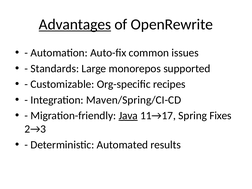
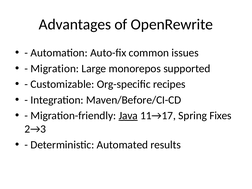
Advantages underline: present -> none
Standards: Standards -> Migration
Maven/Spring/CI-CD: Maven/Spring/CI-CD -> Maven/Before/CI-CD
